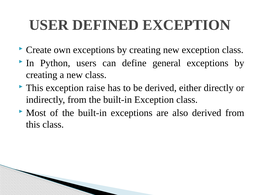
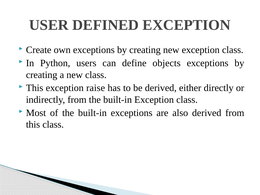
general: general -> objects
